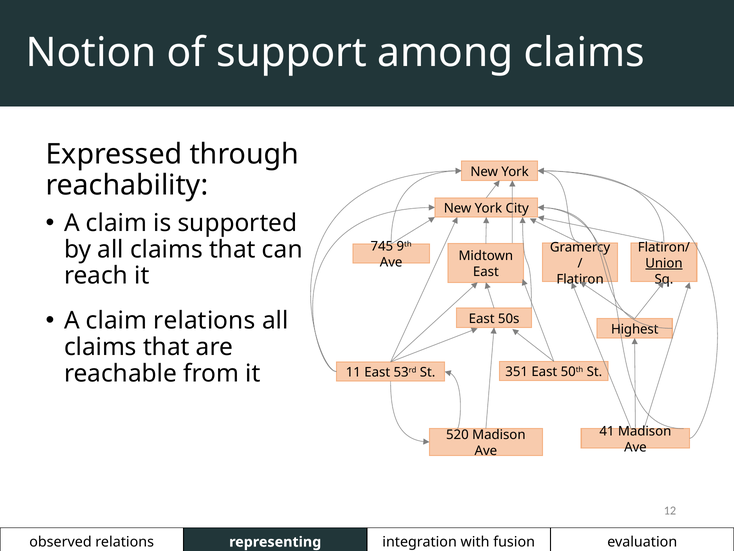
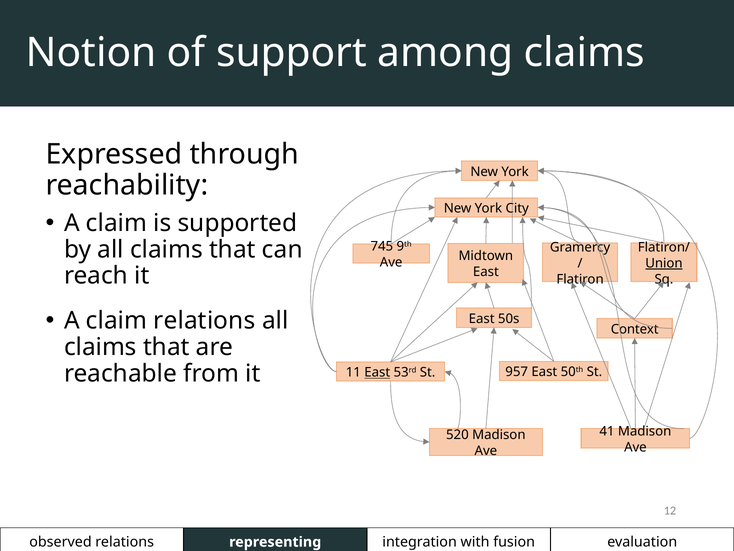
Highest: Highest -> Context
East at (377, 372) underline: none -> present
351: 351 -> 957
